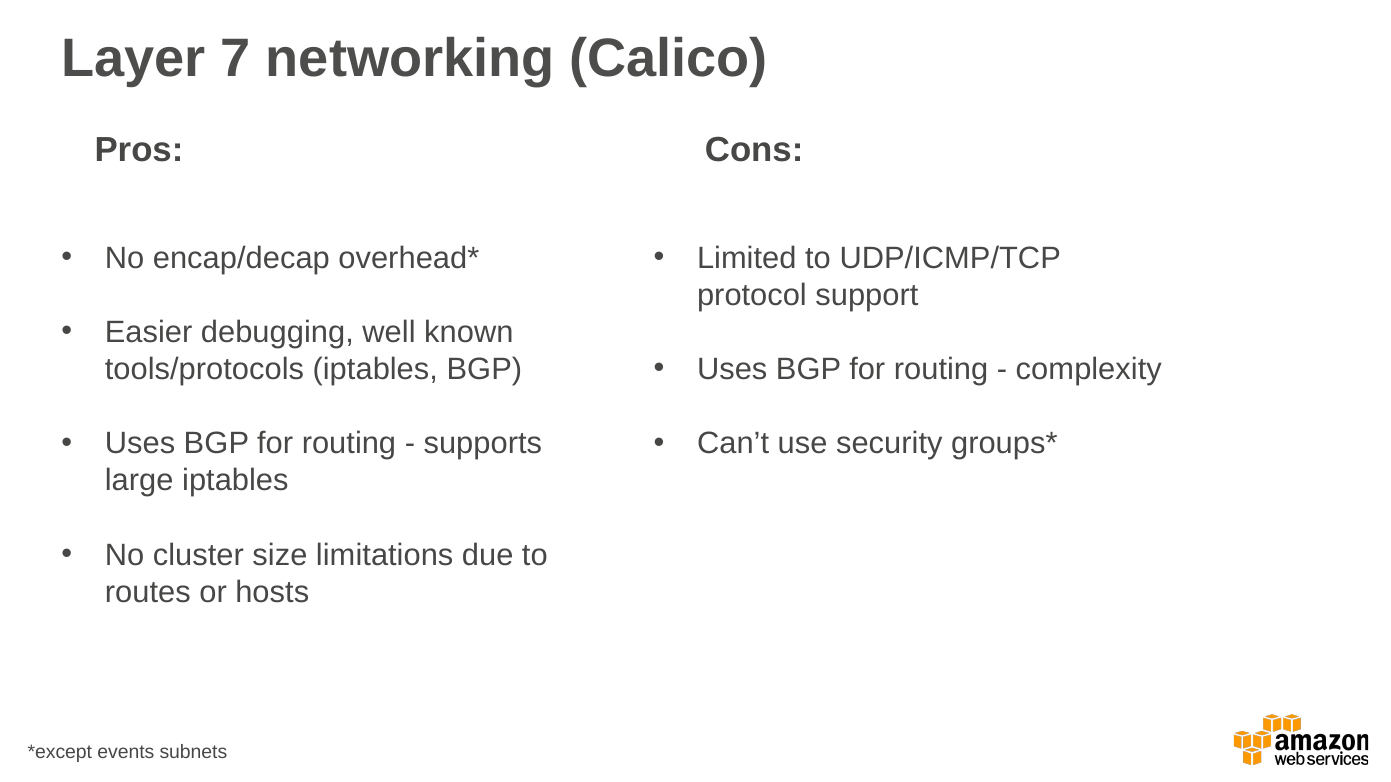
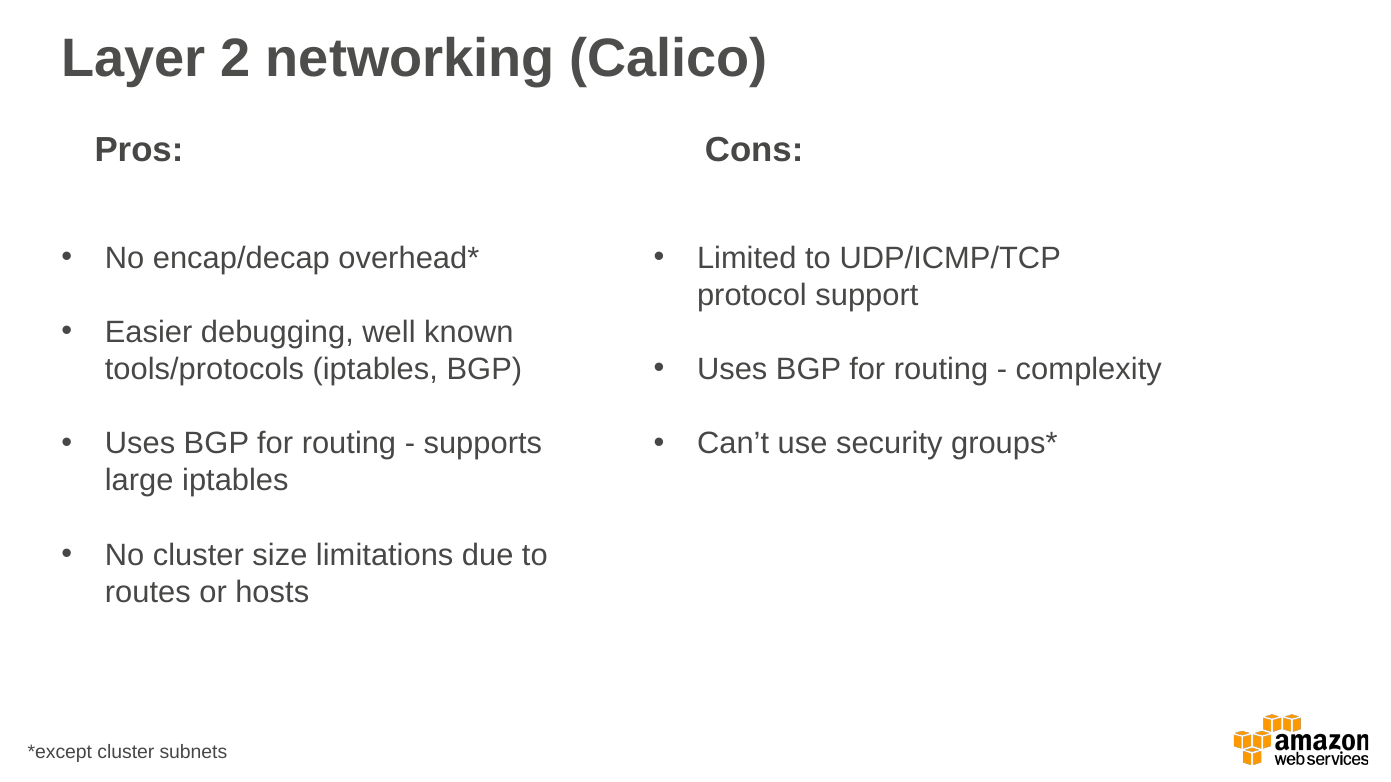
7: 7 -> 2
events at (126, 752): events -> cluster
